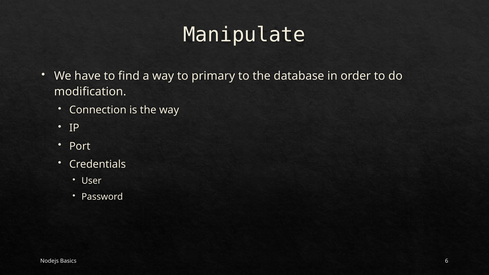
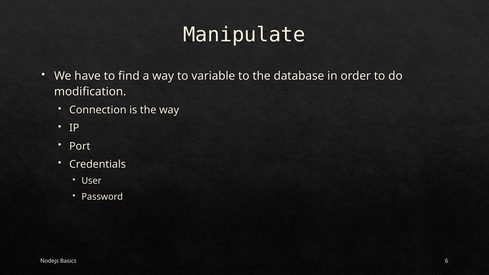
primary: primary -> variable
